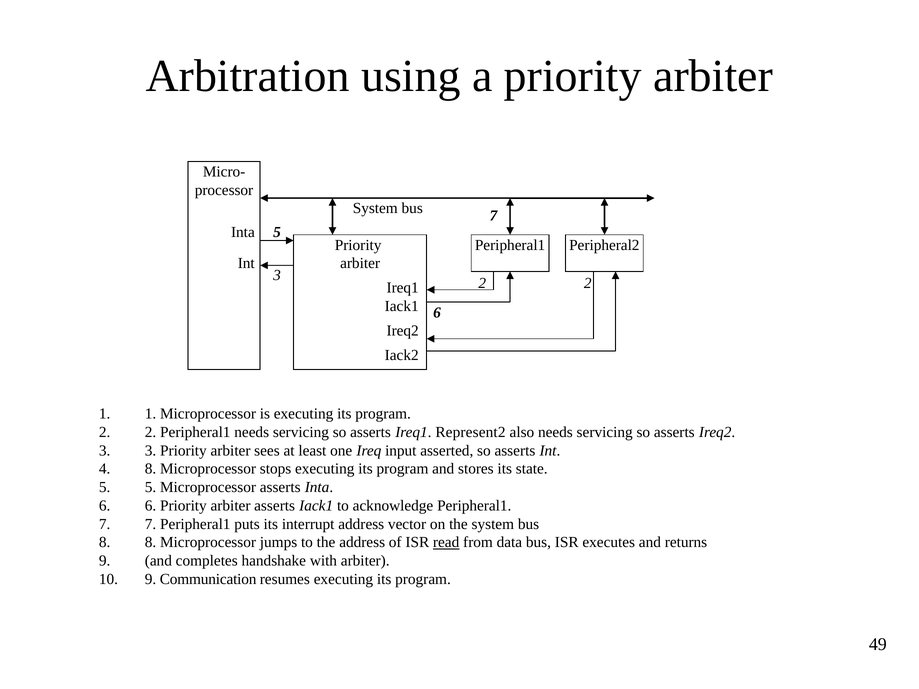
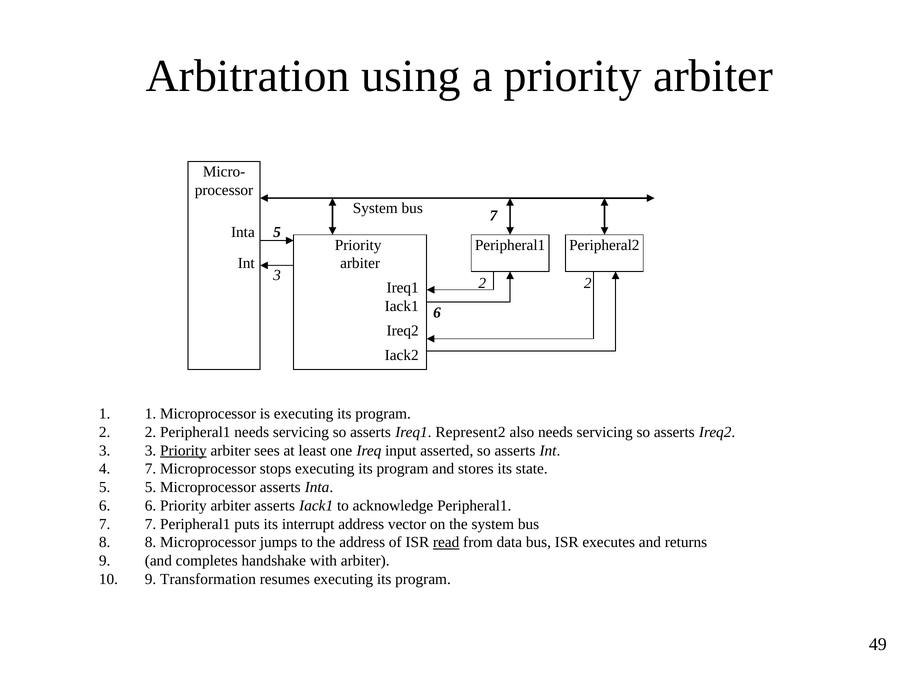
Priority at (183, 451) underline: none -> present
4 8: 8 -> 7
Communication: Communication -> Transformation
